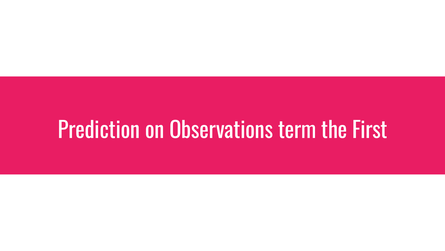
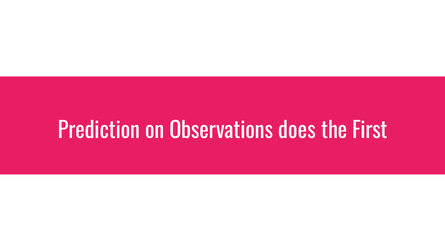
term: term -> does
